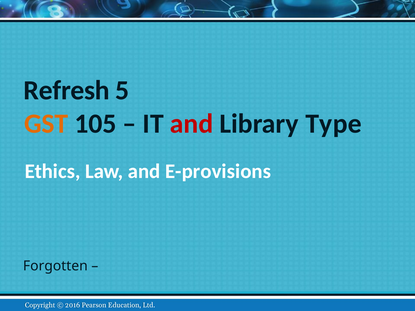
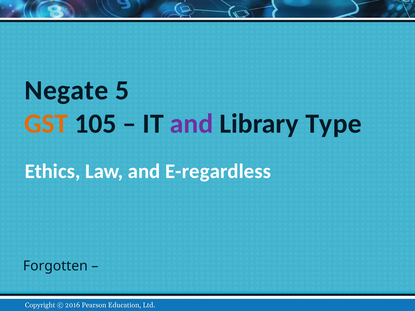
Refresh: Refresh -> Negate
and at (192, 124) colour: red -> purple
E-provisions: E-provisions -> E-regardless
